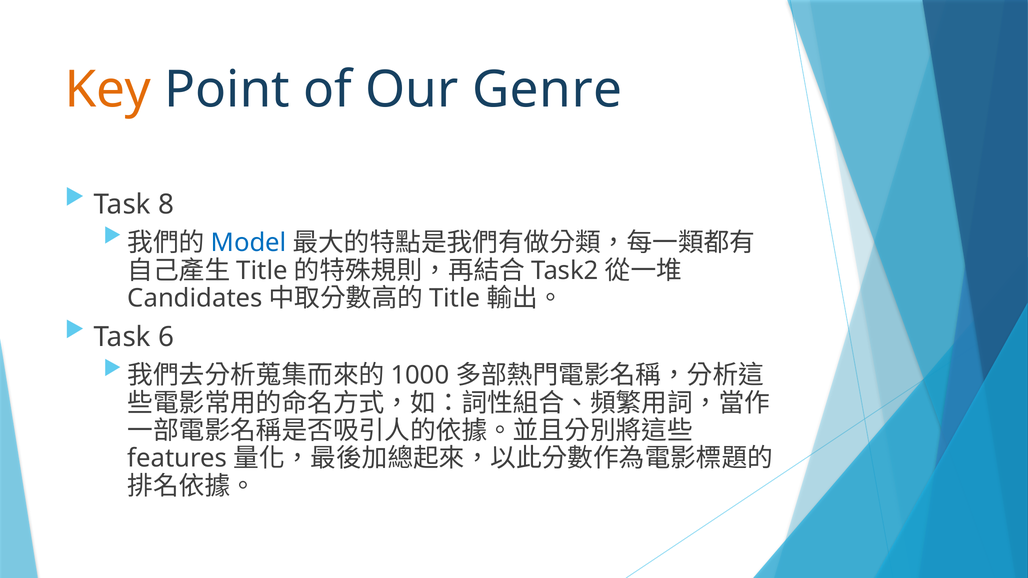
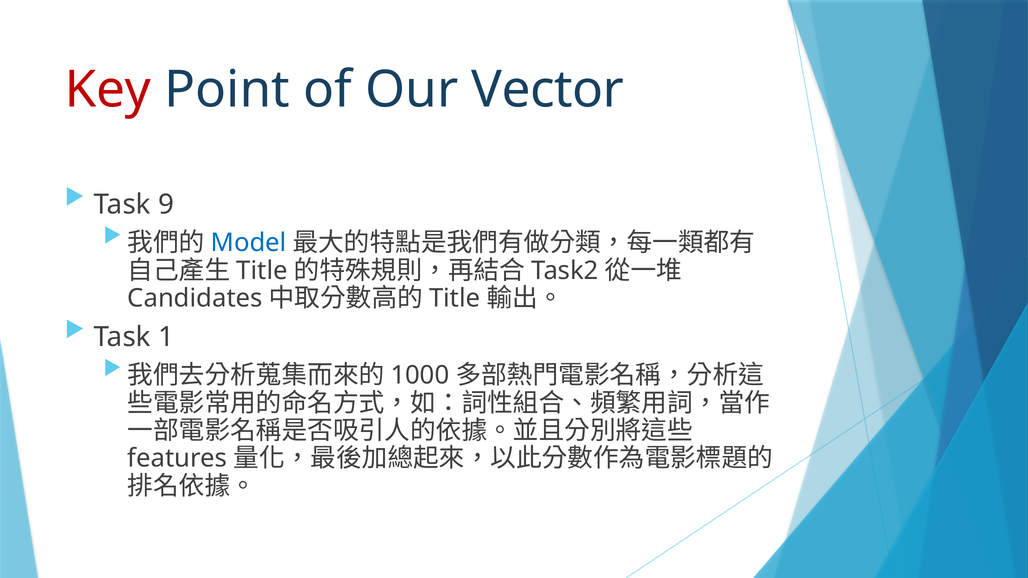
Key colour: orange -> red
Genre: Genre -> Vector
8: 8 -> 9
6: 6 -> 1
